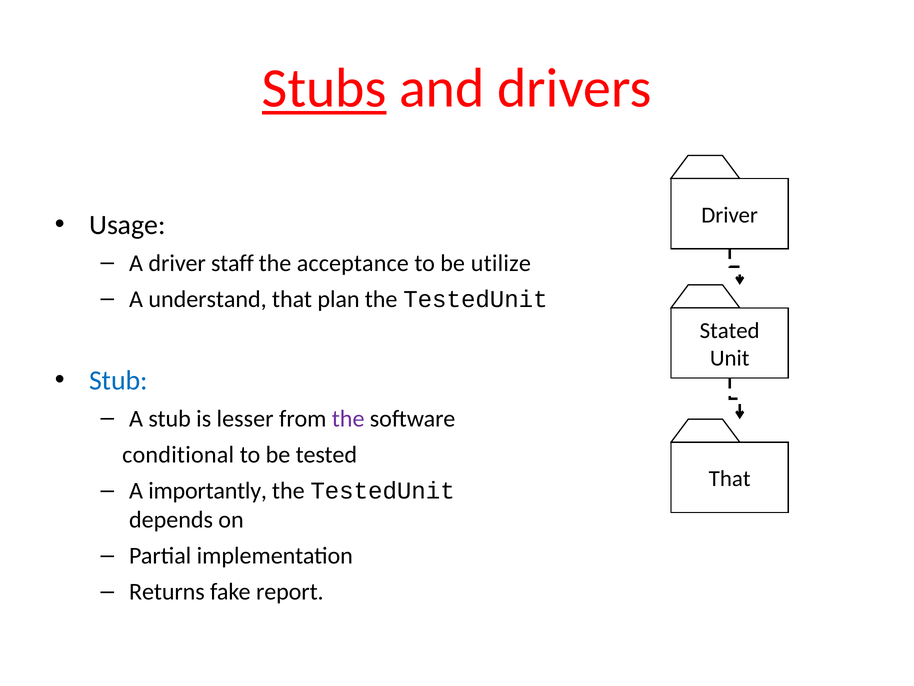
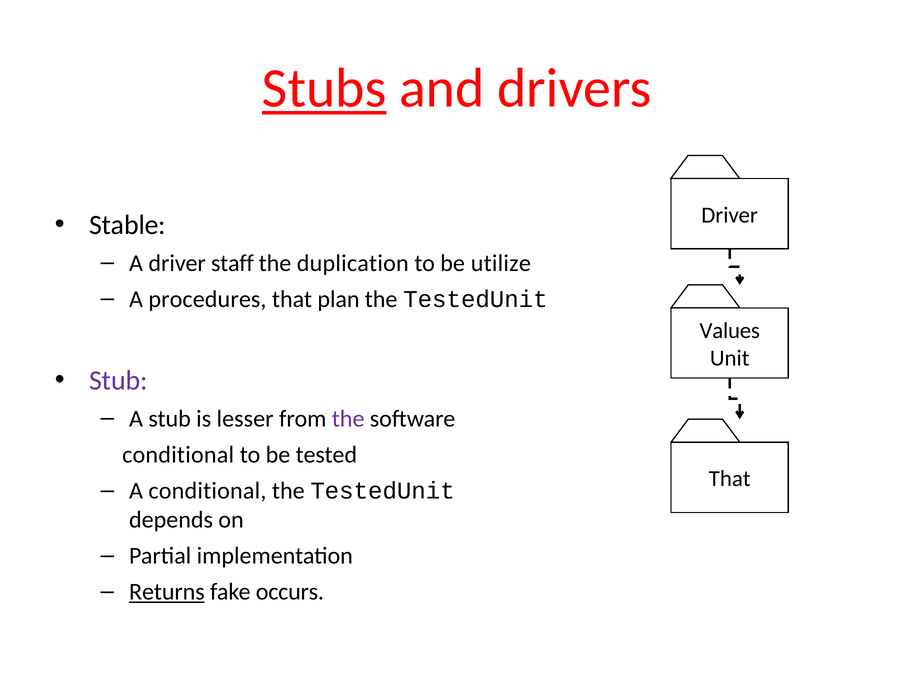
Usage: Usage -> Stable
acceptance: acceptance -> duplication
understand: understand -> procedures
Stated: Stated -> Values
Stub at (119, 380) colour: blue -> purple
A importantly: importantly -> conditional
Returns underline: none -> present
report: report -> occurs
